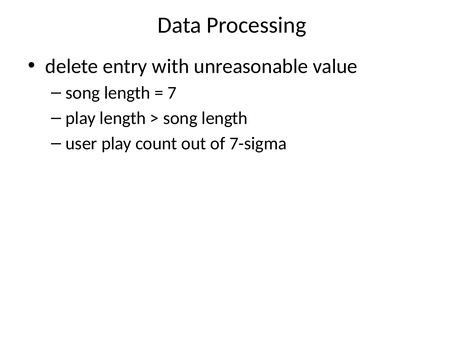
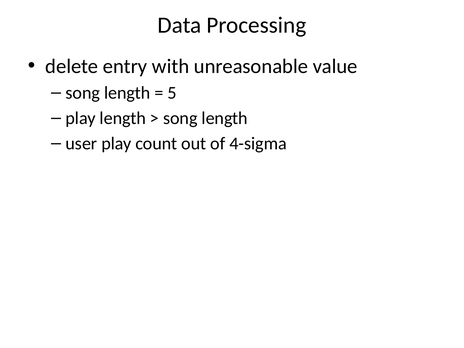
7: 7 -> 5
7-sigma: 7-sigma -> 4-sigma
